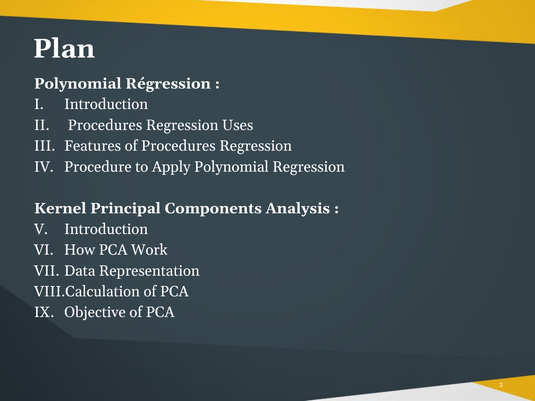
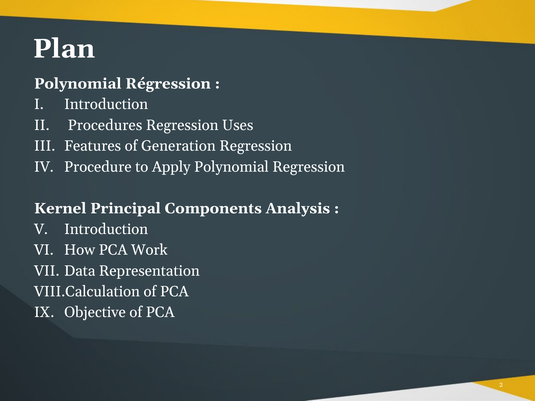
of Procedures: Procedures -> Generation
